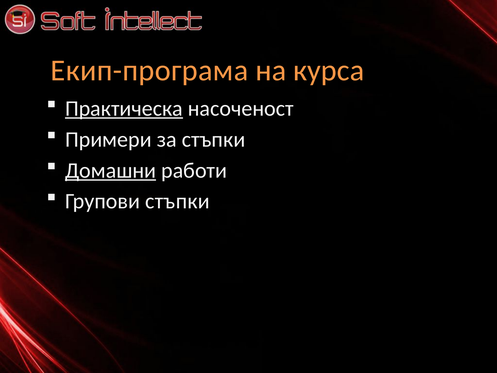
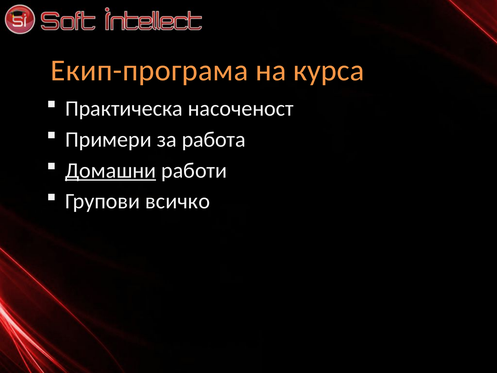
Практическа underline: present -> none
за стъпки: стъпки -> работа
Групови стъпки: стъпки -> всичко
